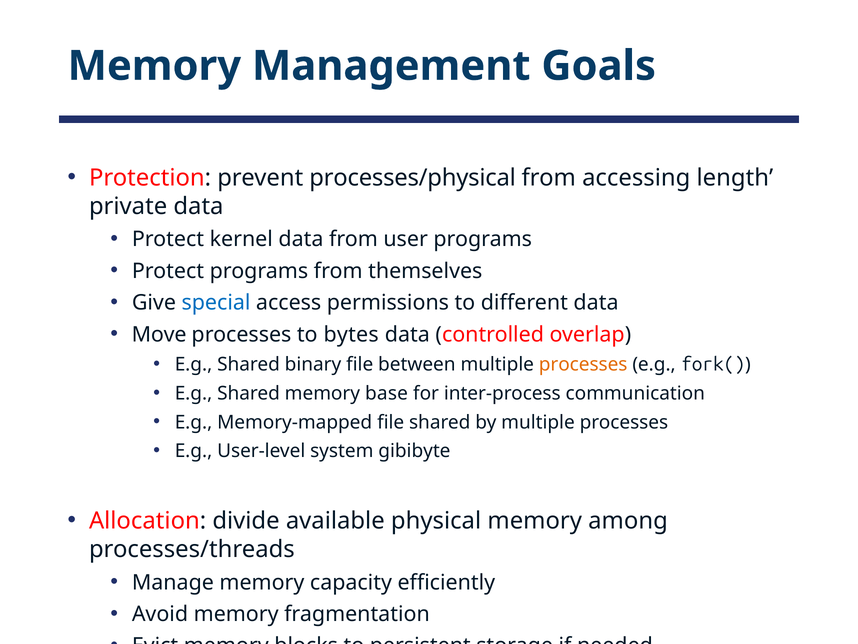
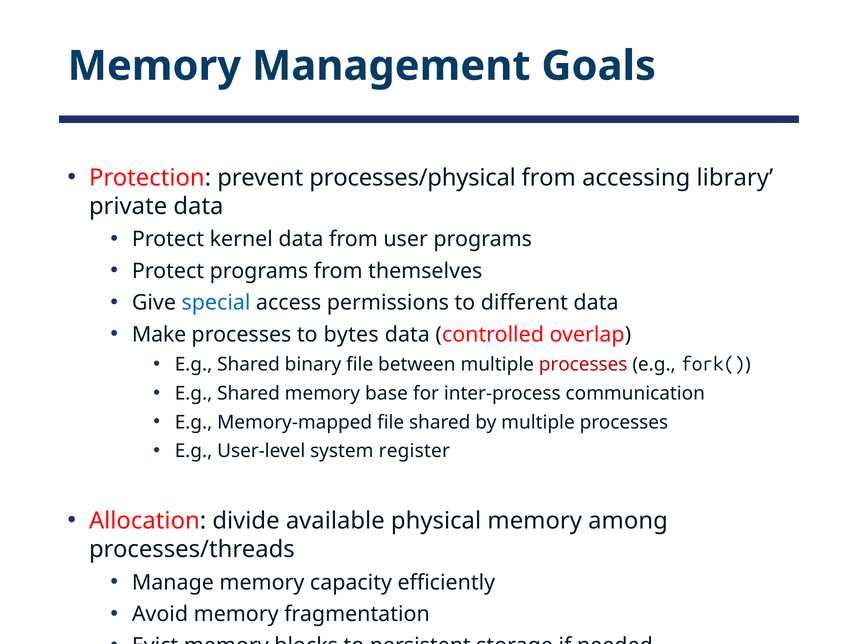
length: length -> library
Move: Move -> Make
processes at (583, 364) colour: orange -> red
gibibyte: gibibyte -> register
